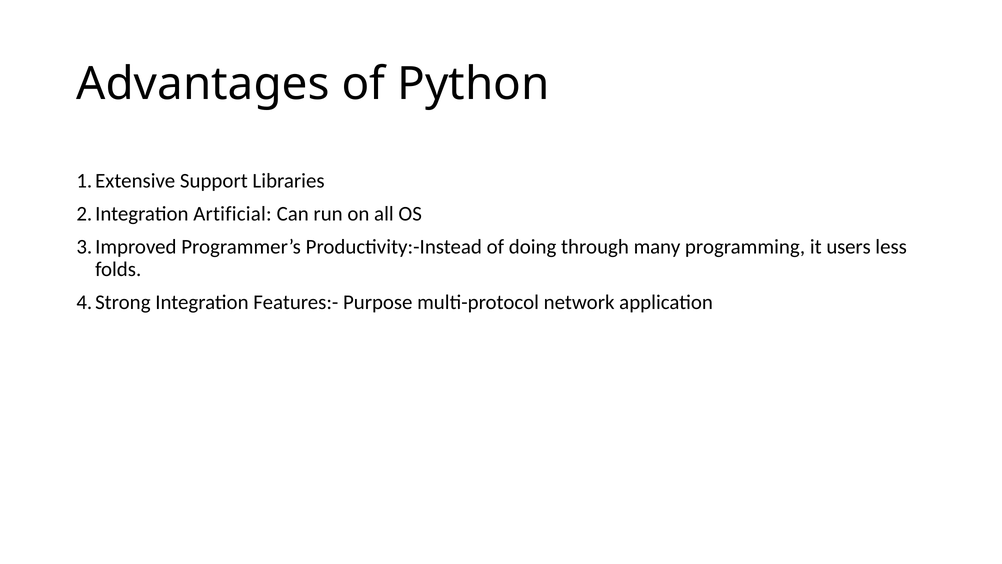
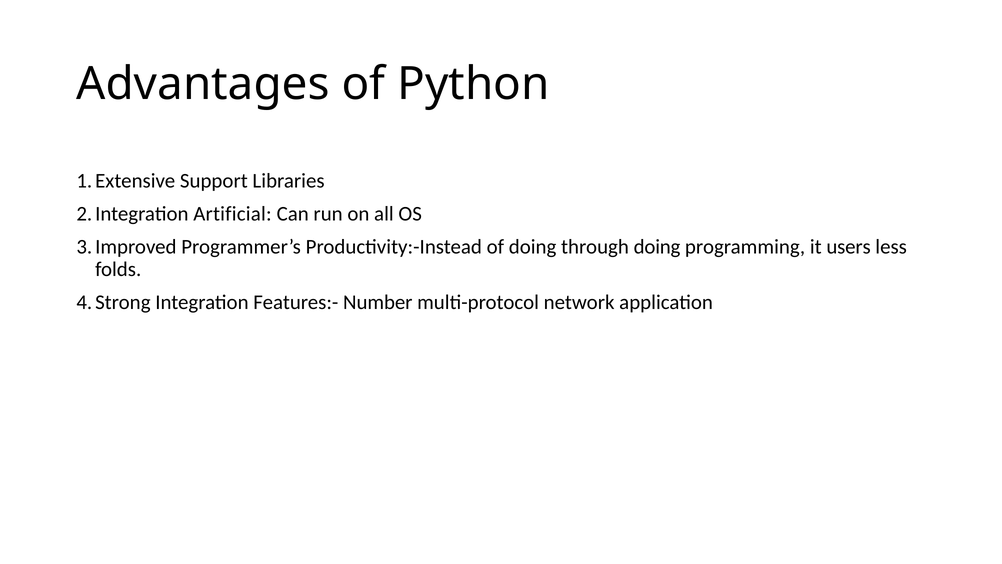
through many: many -> doing
Purpose: Purpose -> Number
